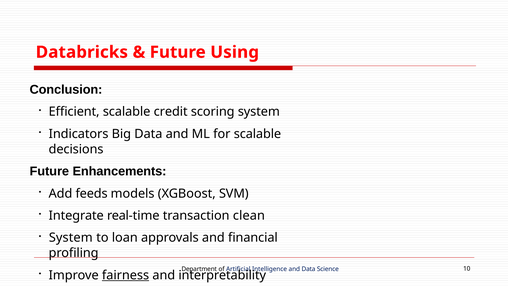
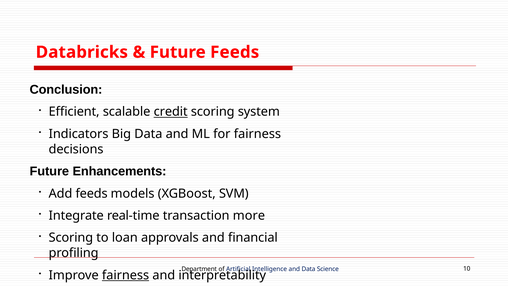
Future Using: Using -> Feeds
credit underline: none -> present
for scalable: scalable -> fairness
clean: clean -> more
System at (71, 238): System -> Scoring
